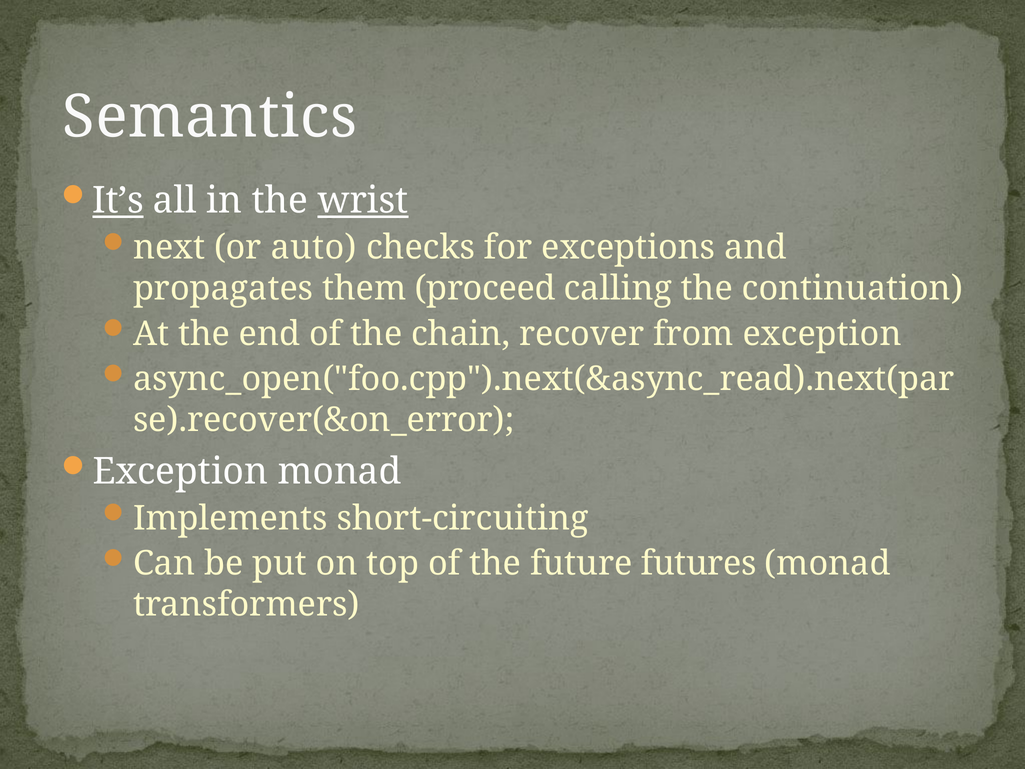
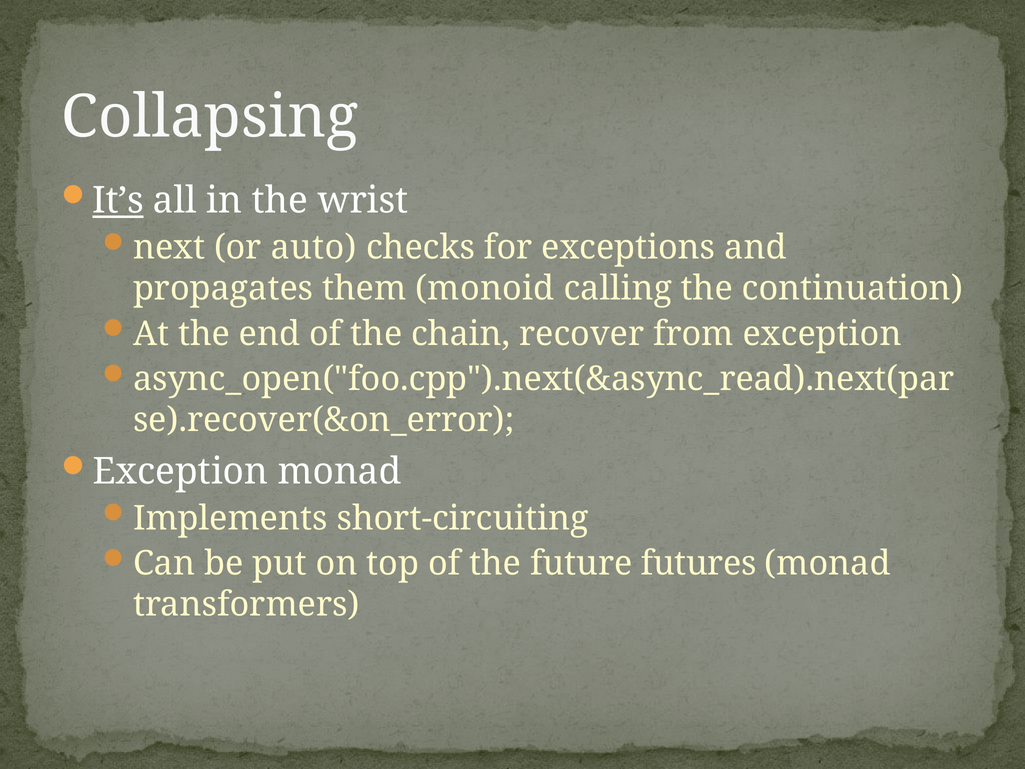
Semantics: Semantics -> Collapsing
wrist underline: present -> none
proceed: proceed -> monoid
